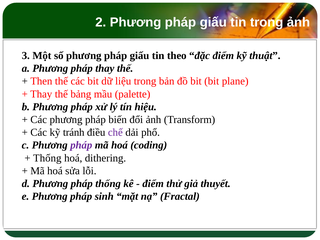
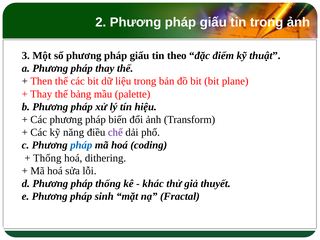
tránh: tránh -> năng
pháp at (81, 145) colour: purple -> blue
điểm at (153, 184): điểm -> khác
